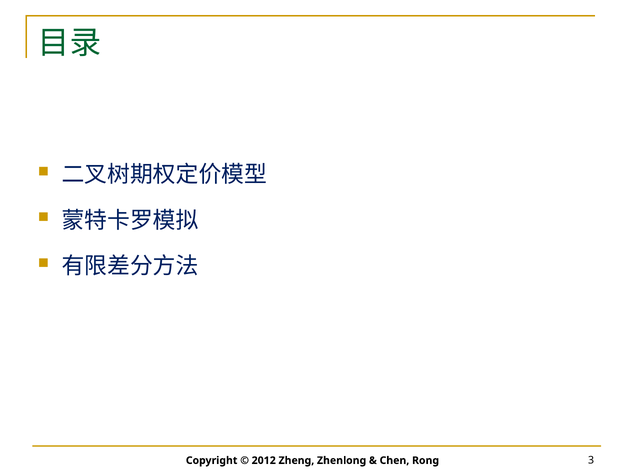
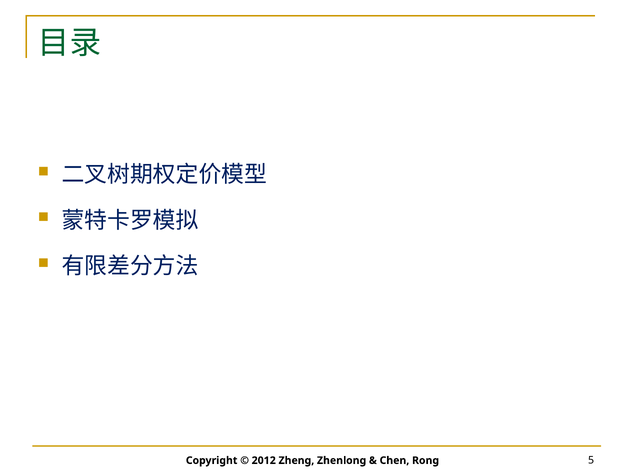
3: 3 -> 5
